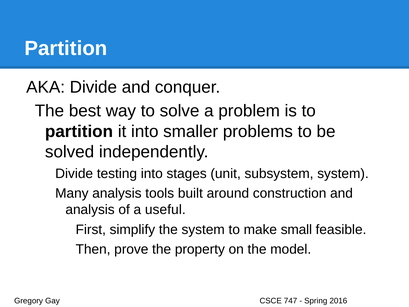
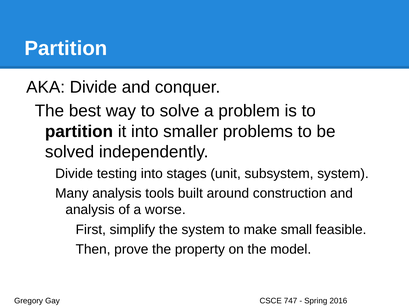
useful: useful -> worse
